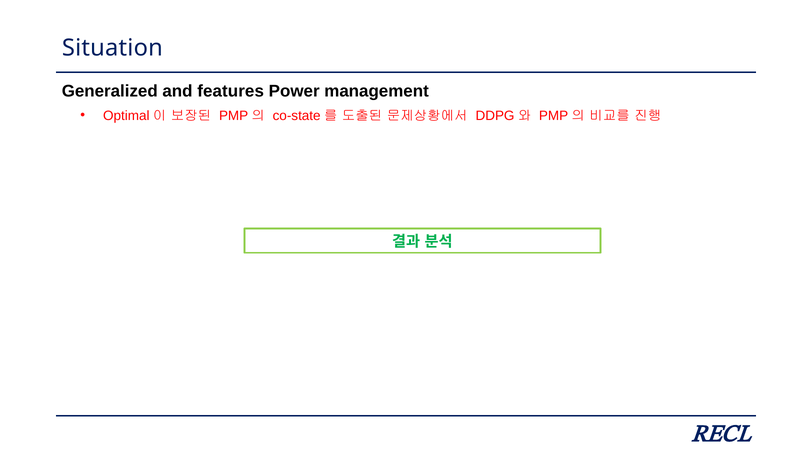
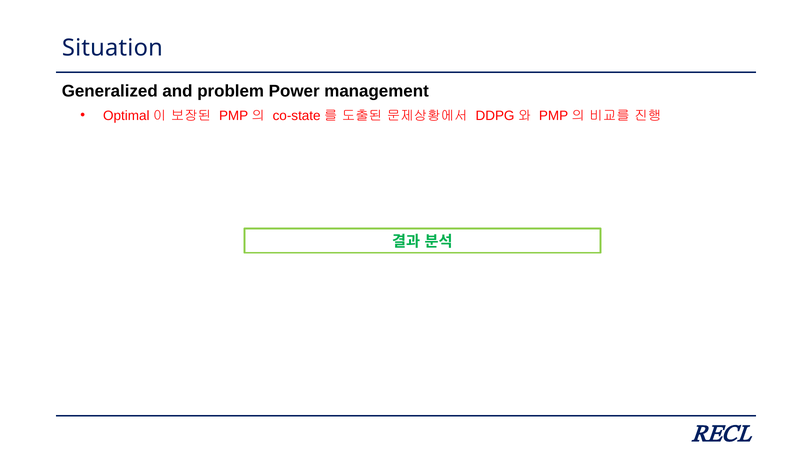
features: features -> problem
